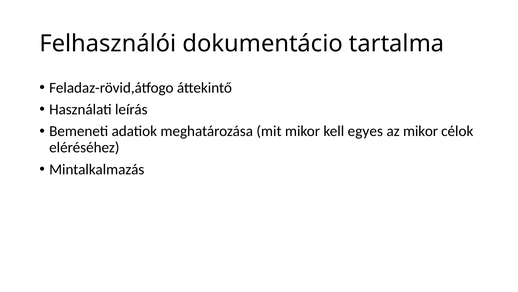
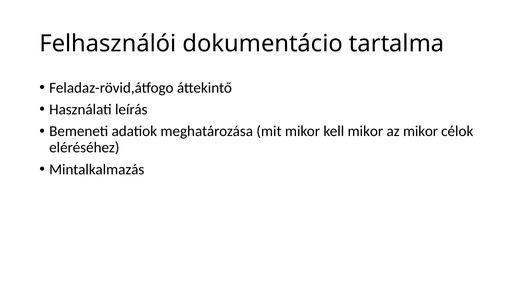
kell egyes: egyes -> mikor
